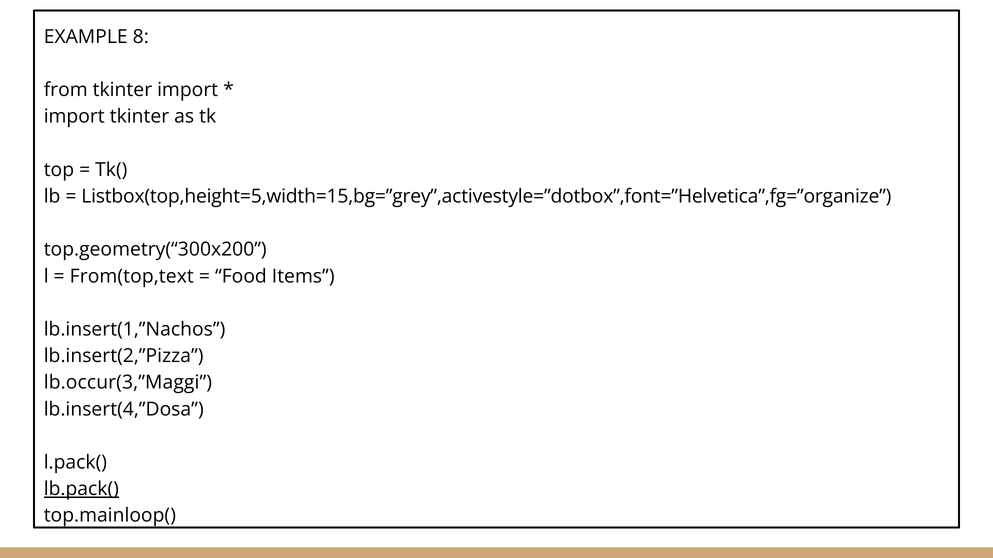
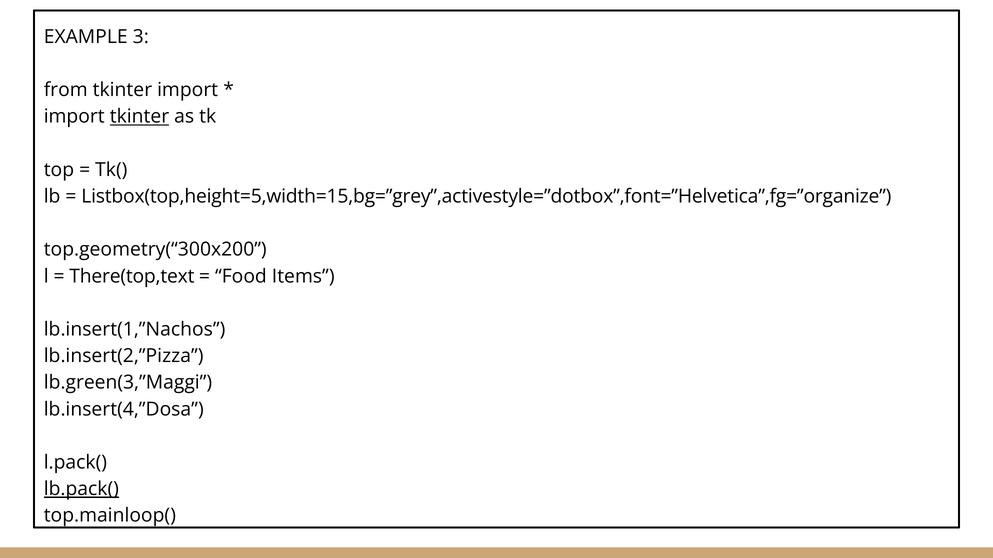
8: 8 -> 3
tkinter at (139, 117) underline: none -> present
From(top,text: From(top,text -> There(top,text
lb.occur(3,”Maggi: lb.occur(3,”Maggi -> lb.green(3,”Maggi
